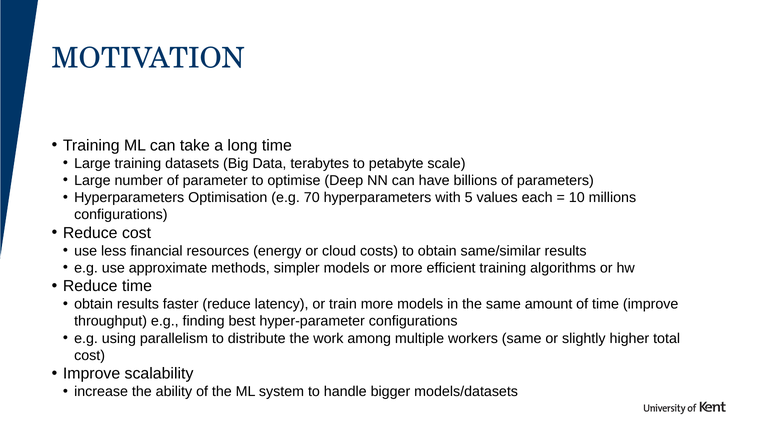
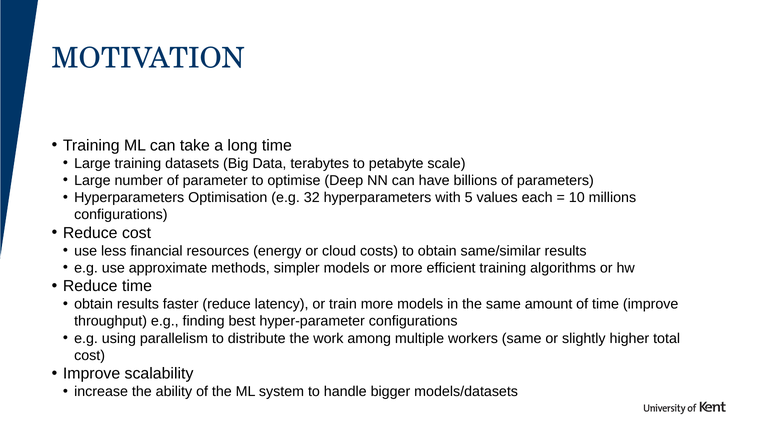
70: 70 -> 32
